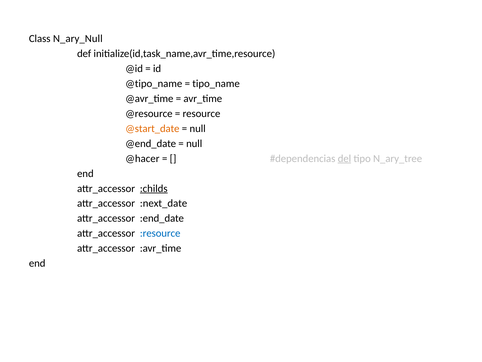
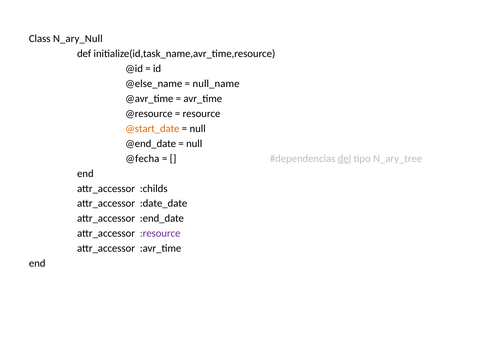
@tipo_name: @tipo_name -> @else_name
tipo_name: tipo_name -> null_name
@hacer: @hacer -> @fecha
:childs underline: present -> none
:next_date: :next_date -> :date_date
:resource colour: blue -> purple
